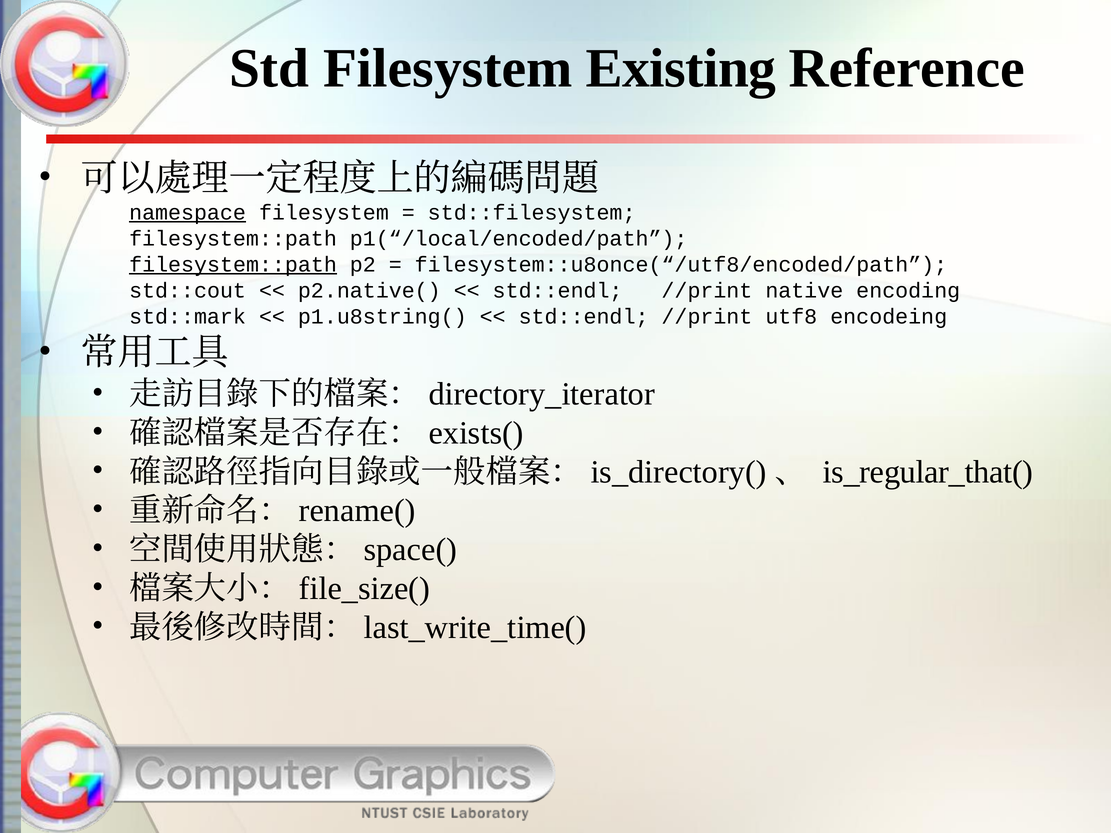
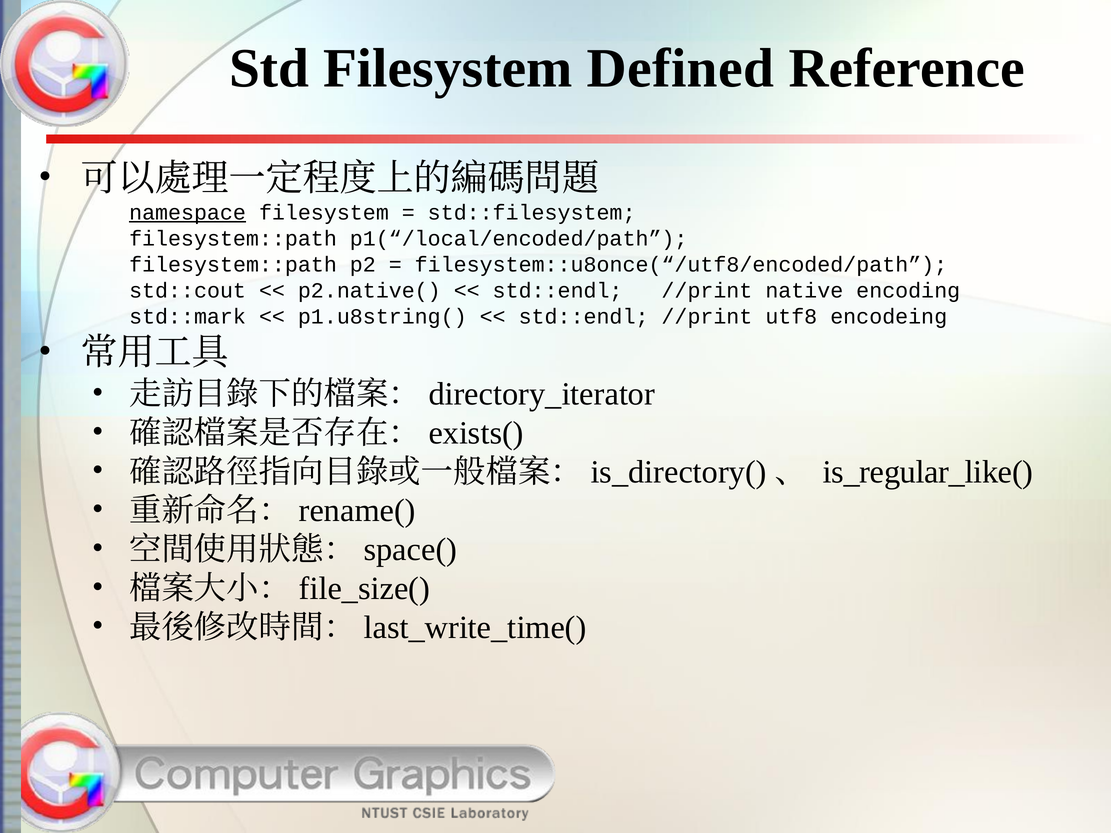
Existing: Existing -> Defined
filesystem::path at (233, 265) underline: present -> none
is_regular_that(: is_regular_that( -> is_regular_like(
